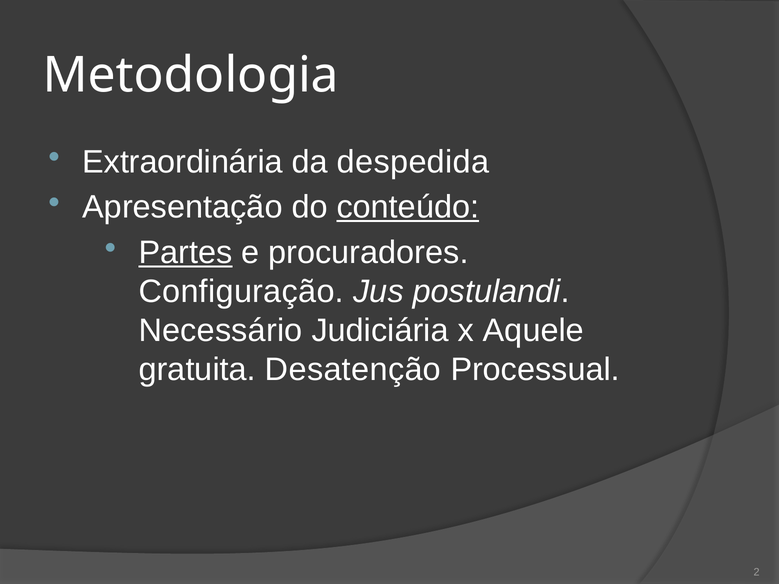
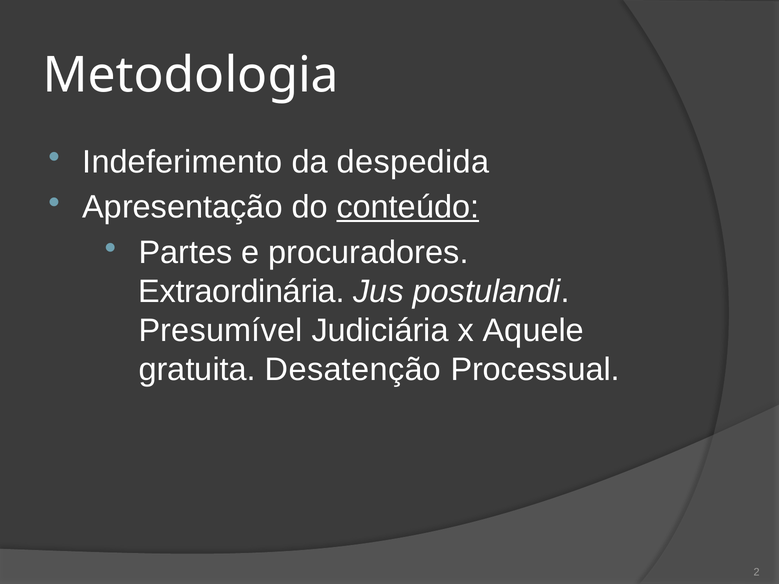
Extraordinária: Extraordinária -> Indeferimento
Partes underline: present -> none
Configuração: Configuração -> Extraordinária
Necessário: Necessário -> Presumível
